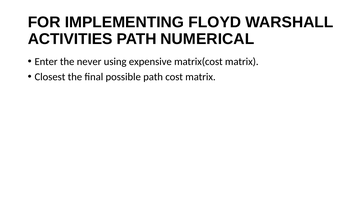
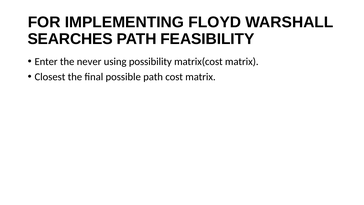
ACTIVITIES: ACTIVITIES -> SEARCHES
NUMERICAL: NUMERICAL -> FEASIBILITY
expensive: expensive -> possibility
